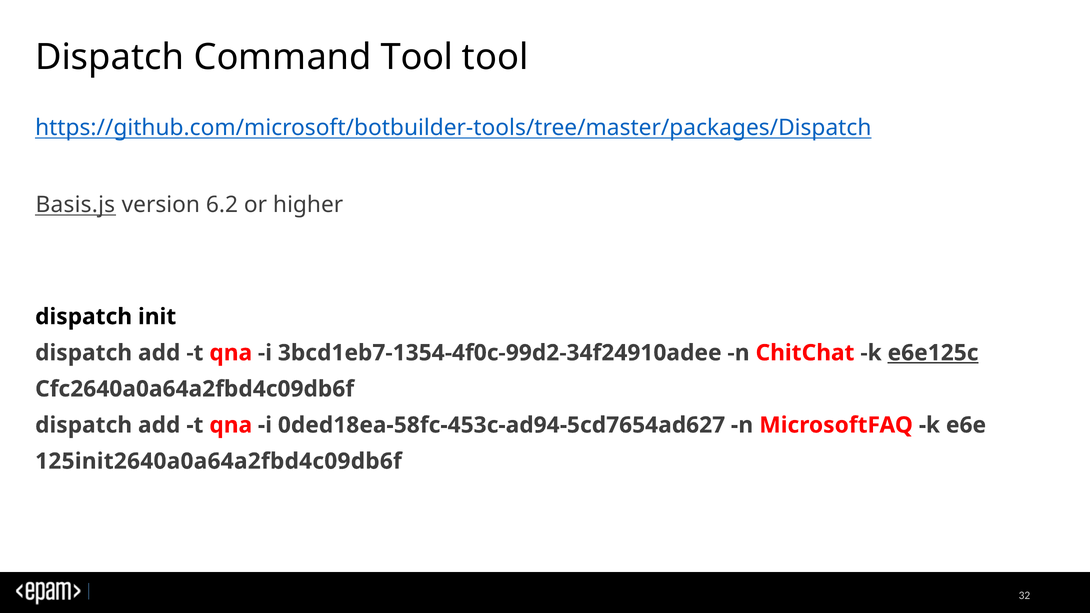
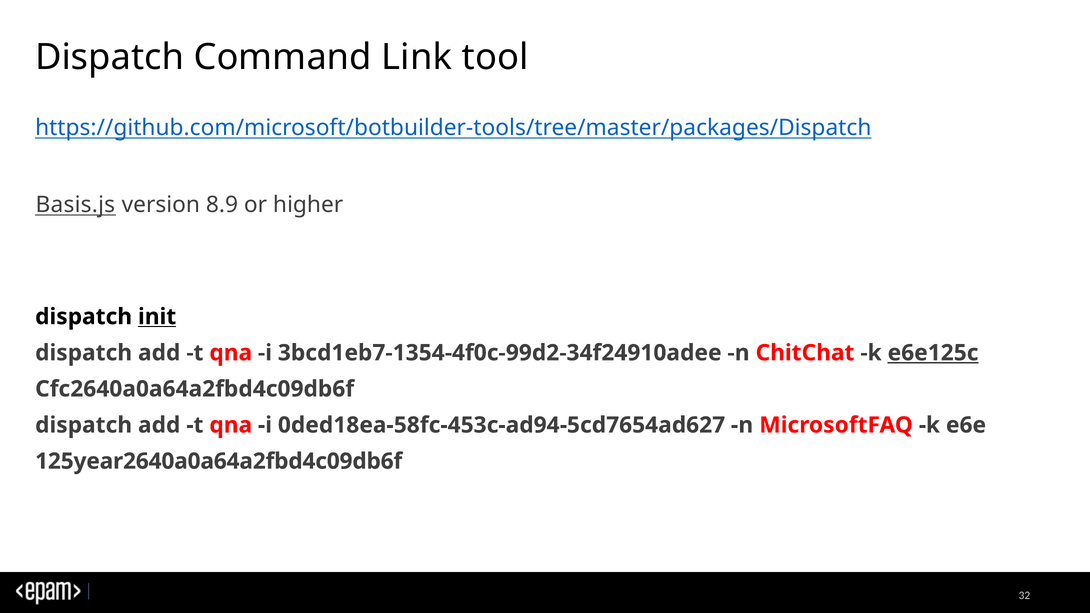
Command Tool: Tool -> Link
6.2: 6.2 -> 8.9
init underline: none -> present
125init2640a0a64a2fbd4c09db6f: 125init2640a0a64a2fbd4c09db6f -> 125year2640a0a64a2fbd4c09db6f
